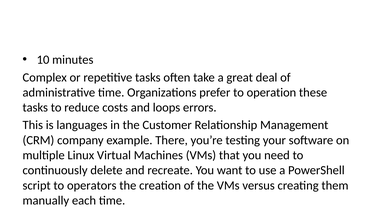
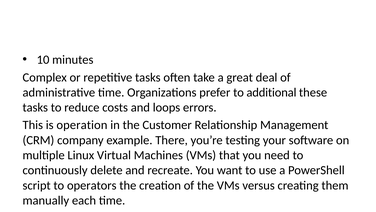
to operation: operation -> additional
is languages: languages -> operation
